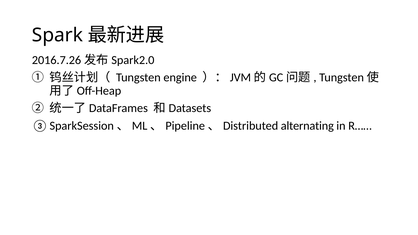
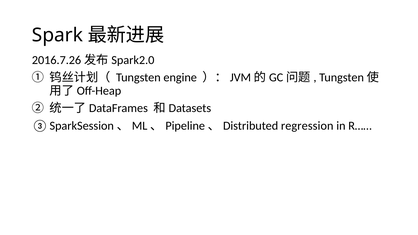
alternating: alternating -> regression
